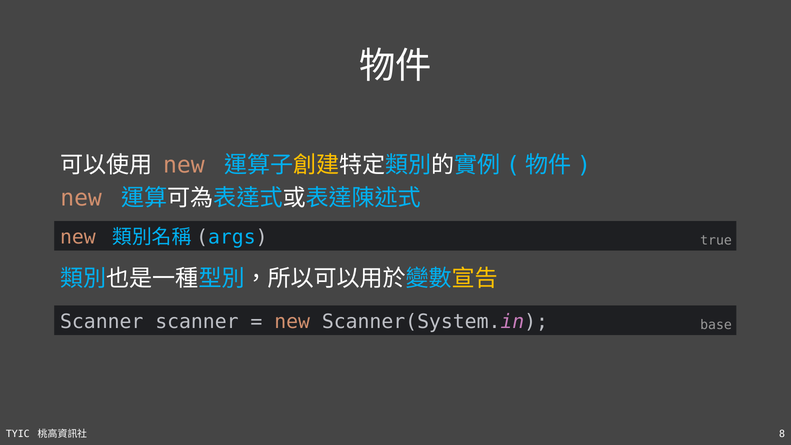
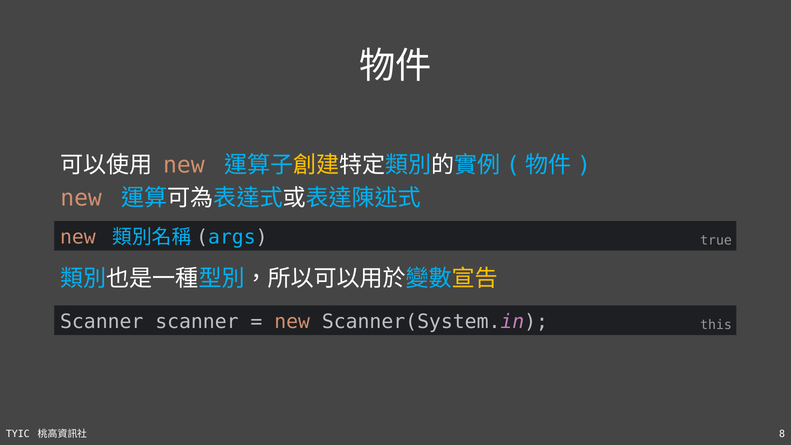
base: base -> this
